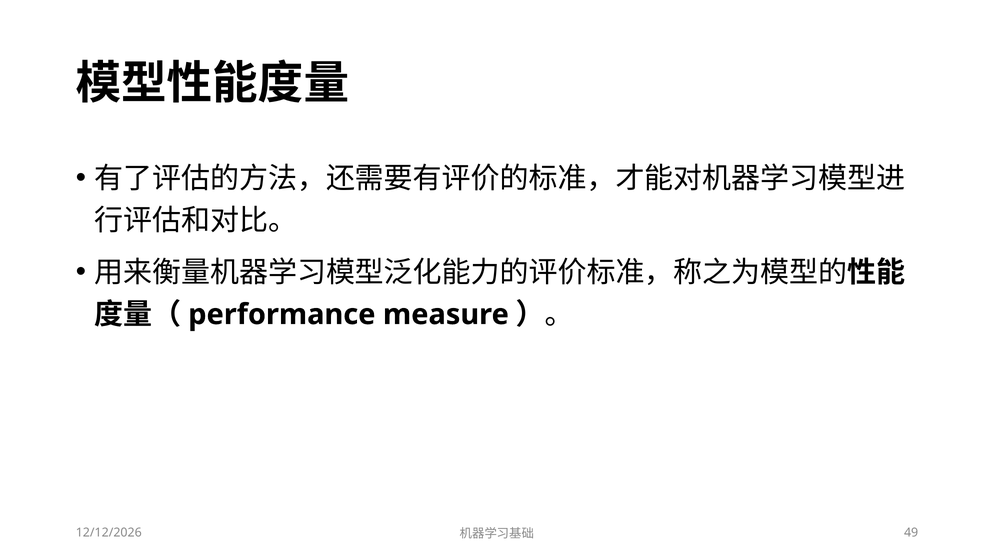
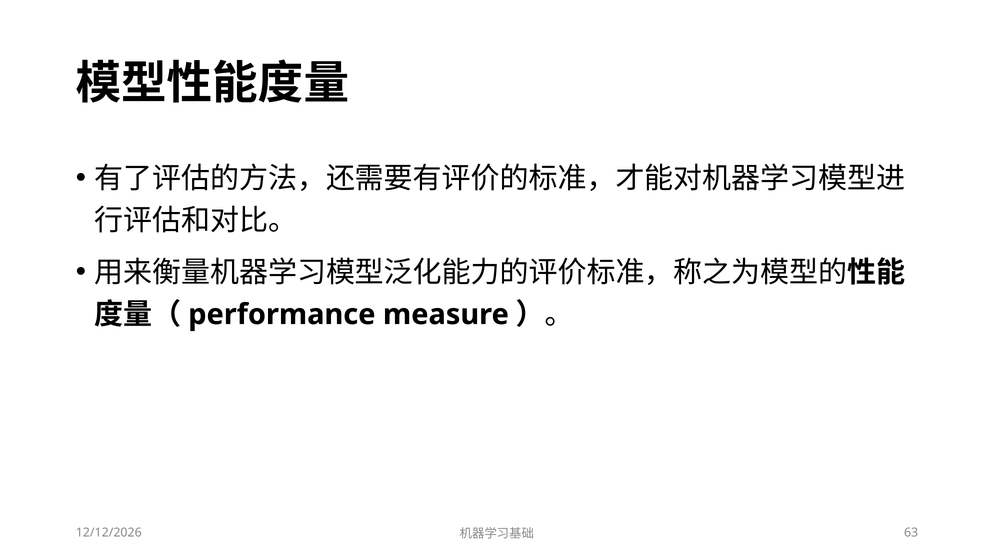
49: 49 -> 63
